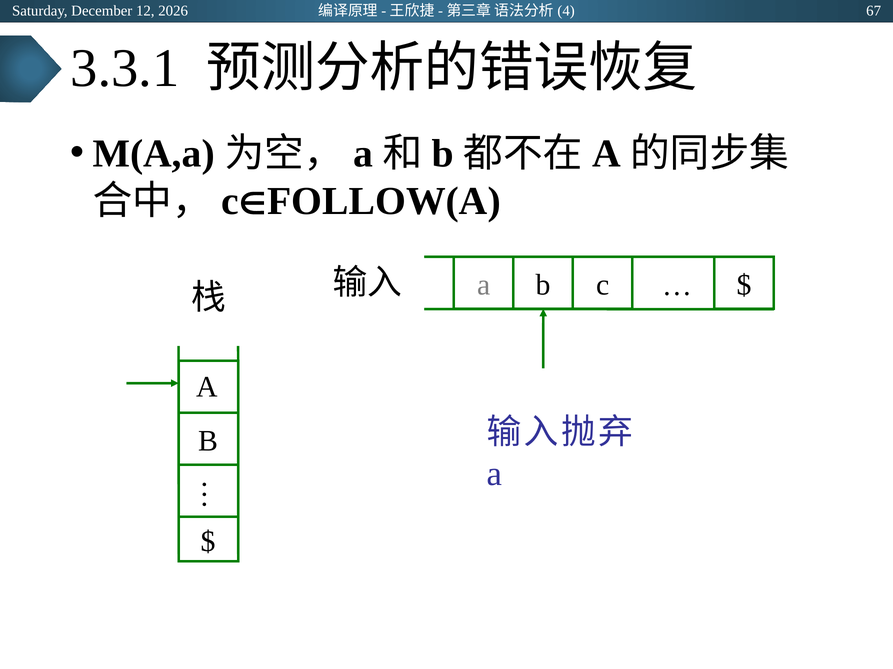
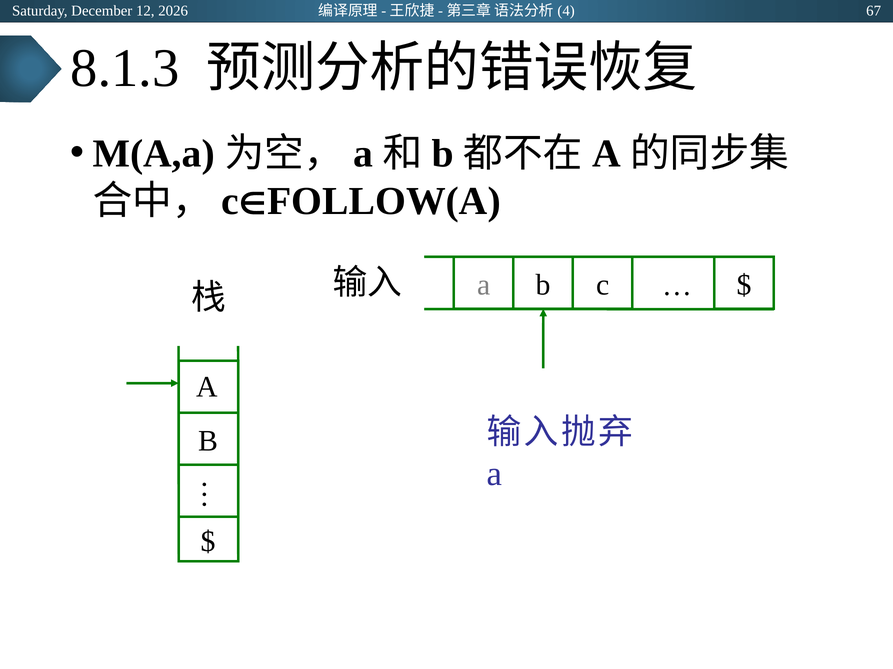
3.3.1: 3.3.1 -> 8.1.3
